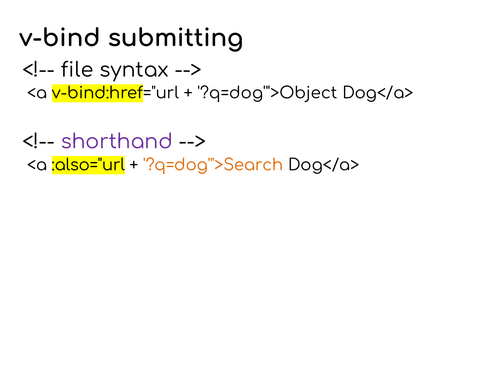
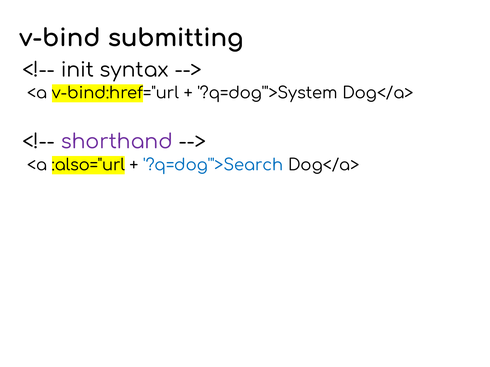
file: file -> init
?q=dog'">Object: ?q=dog'">Object -> ?q=dog'">System
?q=dog'">Search colour: orange -> blue
